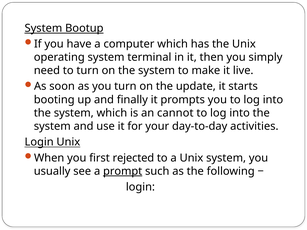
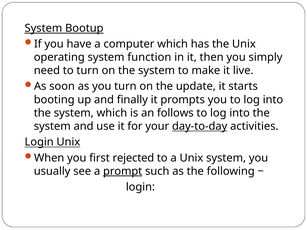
terminal: terminal -> function
cannot: cannot -> follows
day-to-day underline: none -> present
